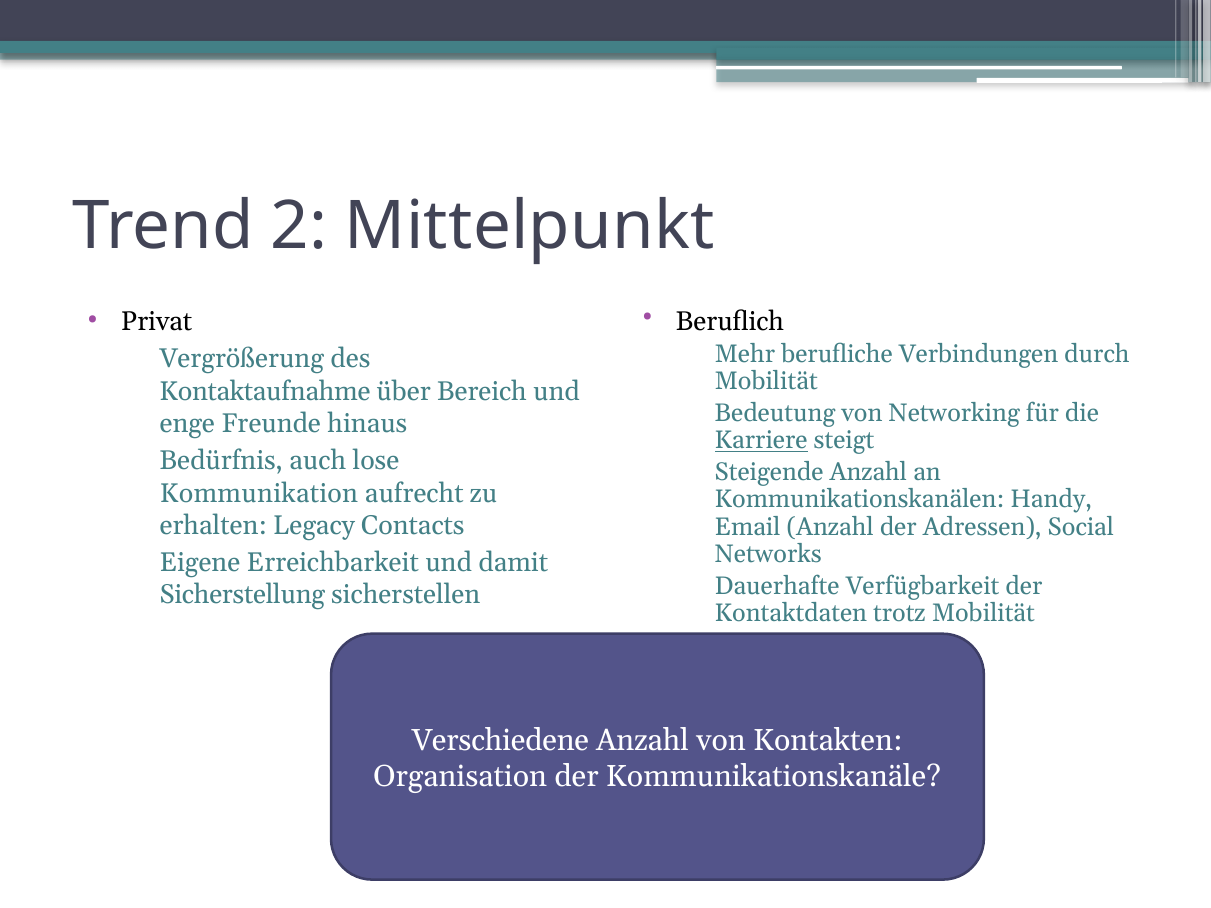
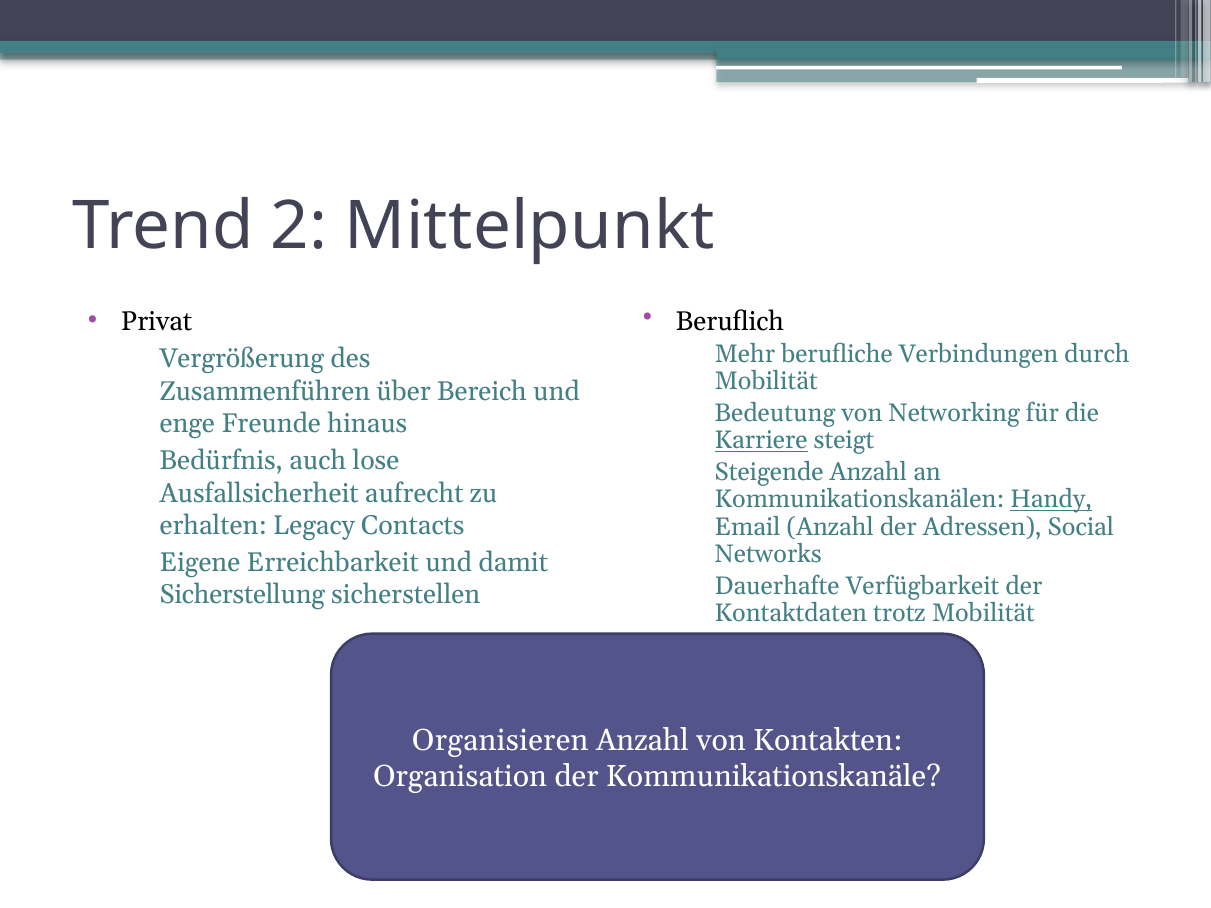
Kontaktaufnahme: Kontaktaufnahme -> Zusammenführen
Kommunikation: Kommunikation -> Ausfallsicherheit
Handy underline: none -> present
Verschiedene: Verschiedene -> Organisieren
